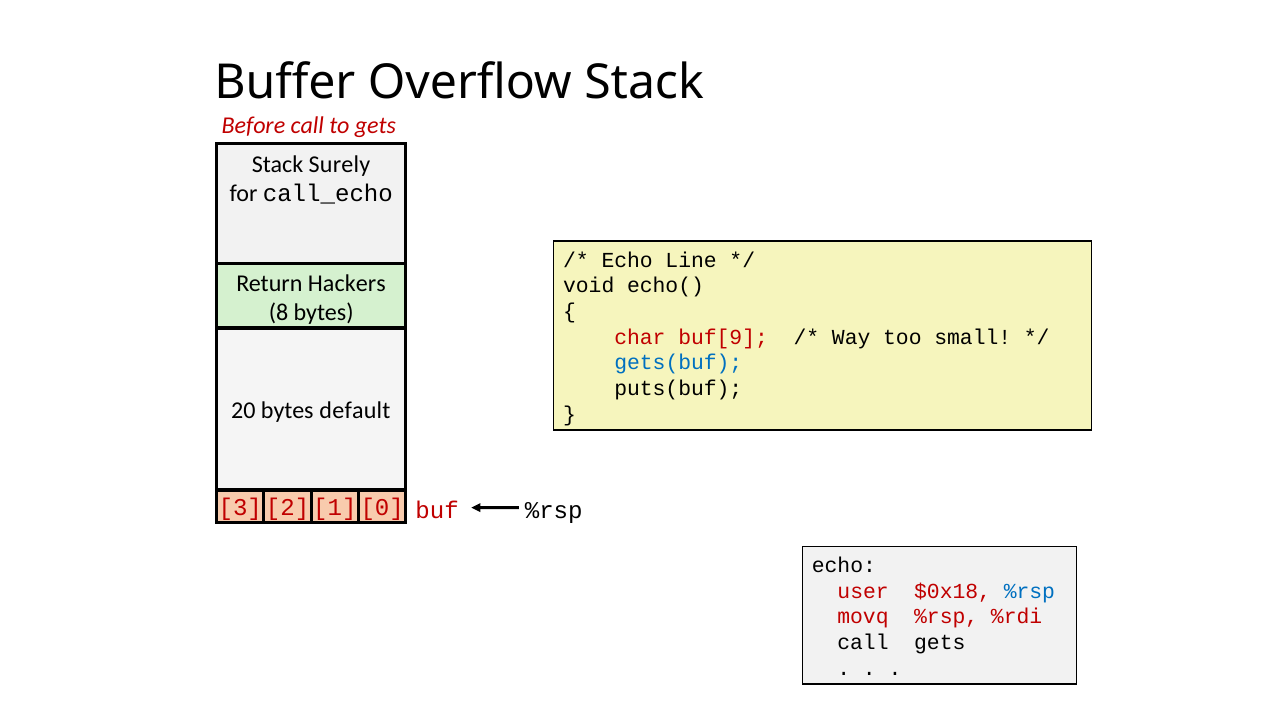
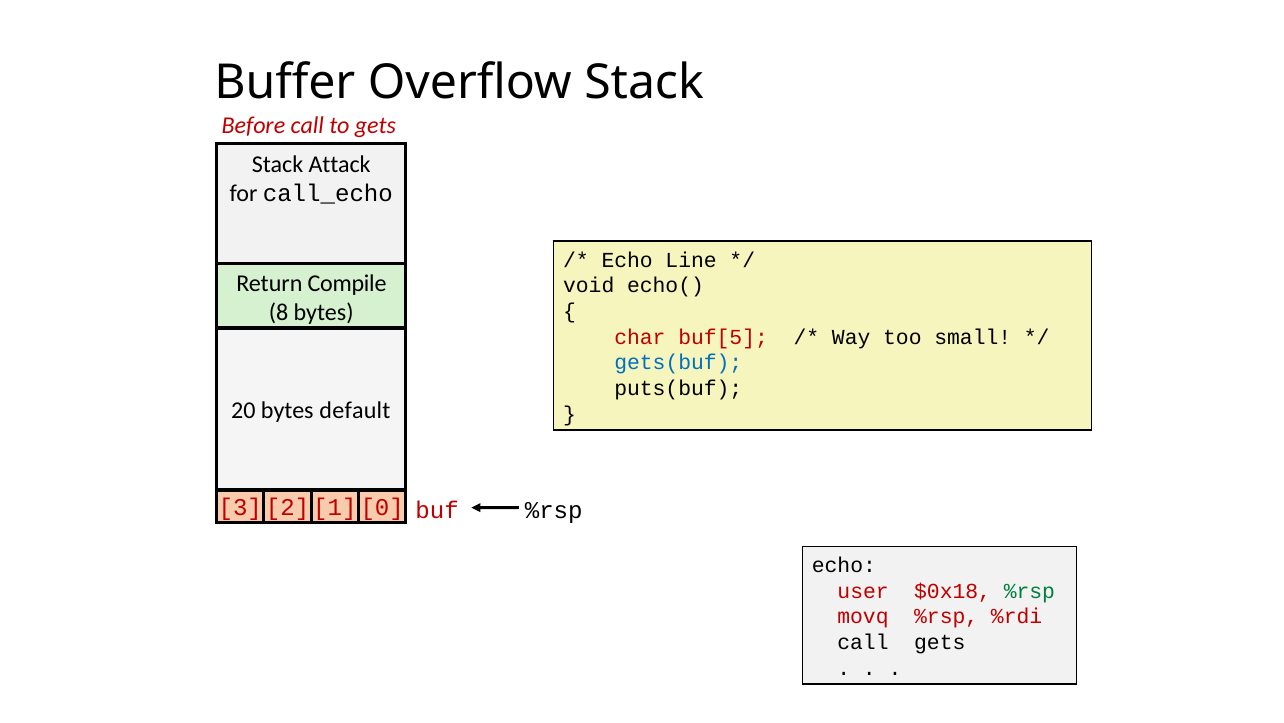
Surely: Surely -> Attack
Hackers: Hackers -> Compile
buf[9: buf[9 -> buf[5
%rsp at (1029, 590) colour: blue -> green
